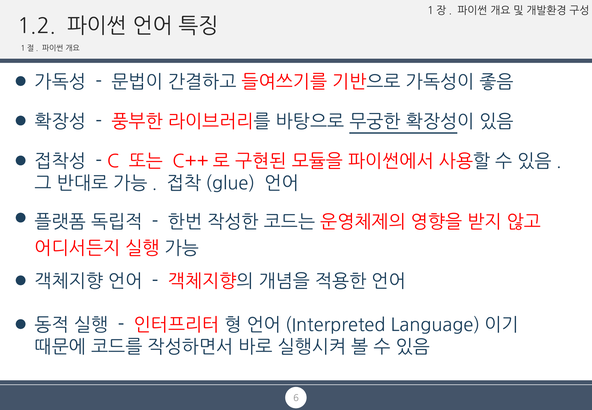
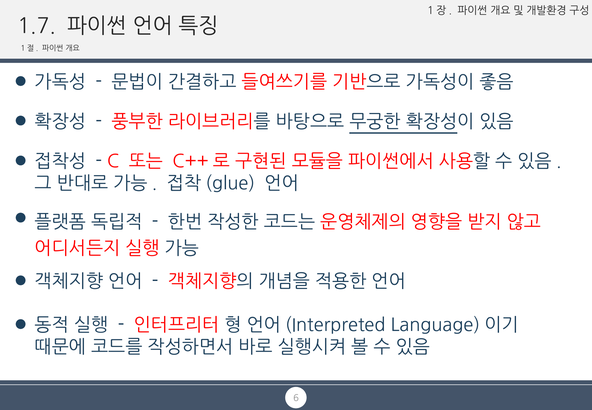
1.2: 1.2 -> 1.7
